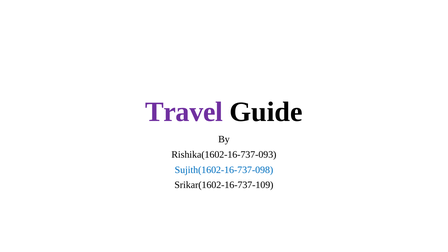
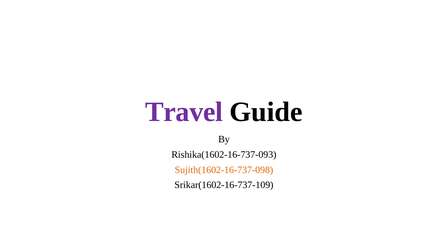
Sujith(1602-16-737-098 colour: blue -> orange
